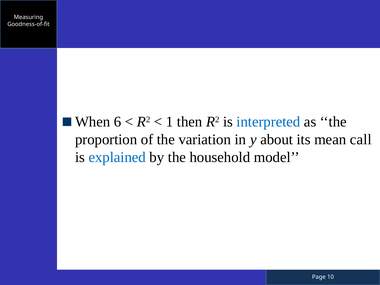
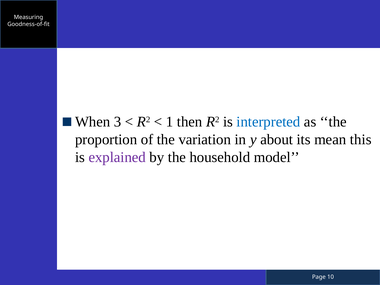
6: 6 -> 3
call: call -> this
explained colour: blue -> purple
